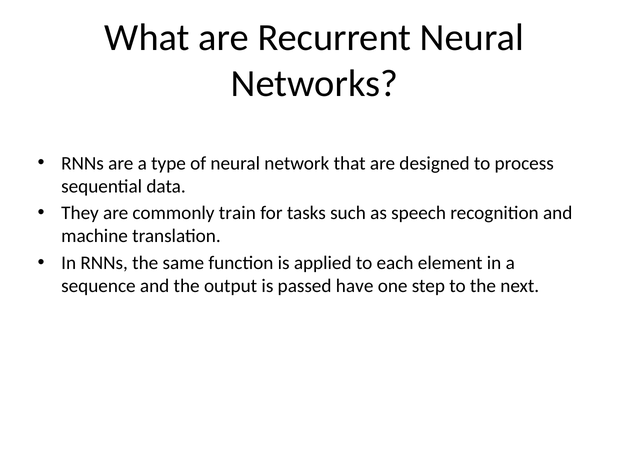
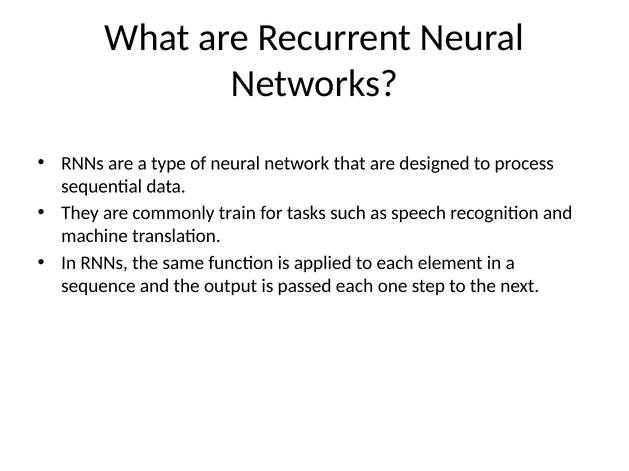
passed have: have -> each
